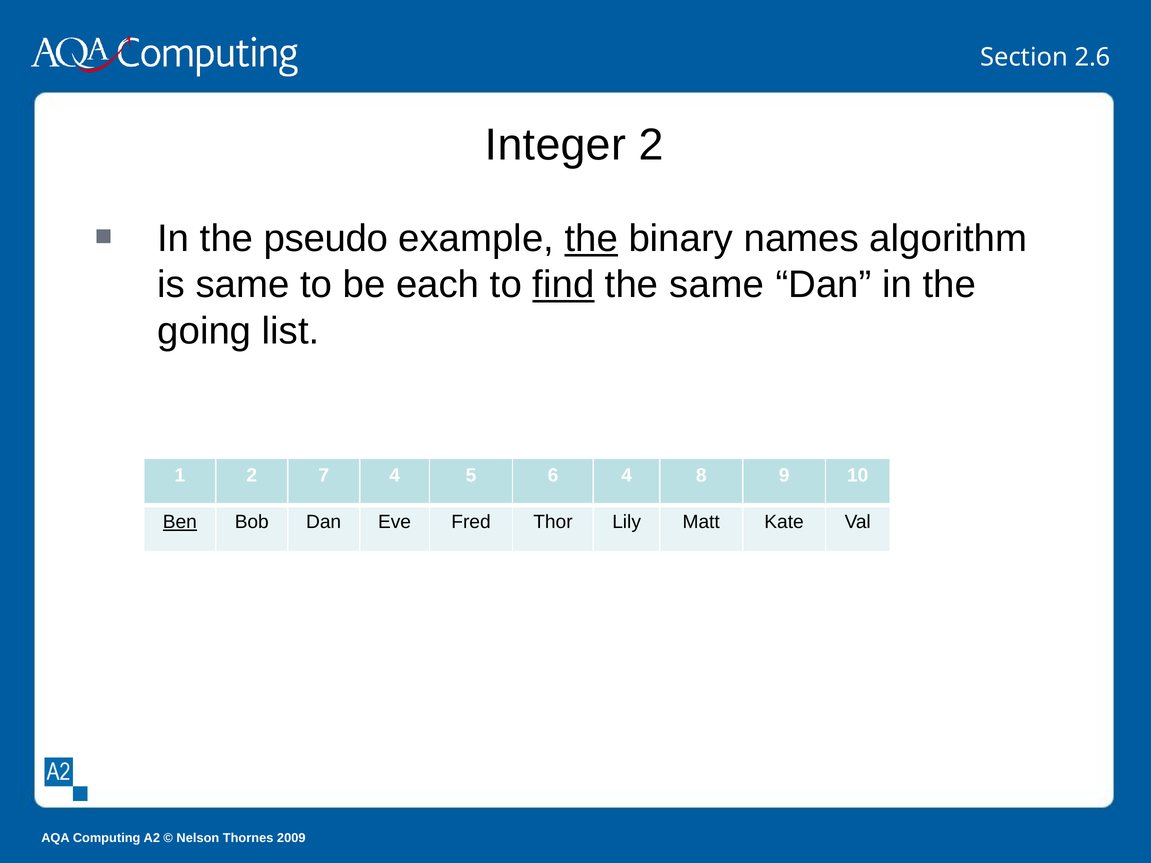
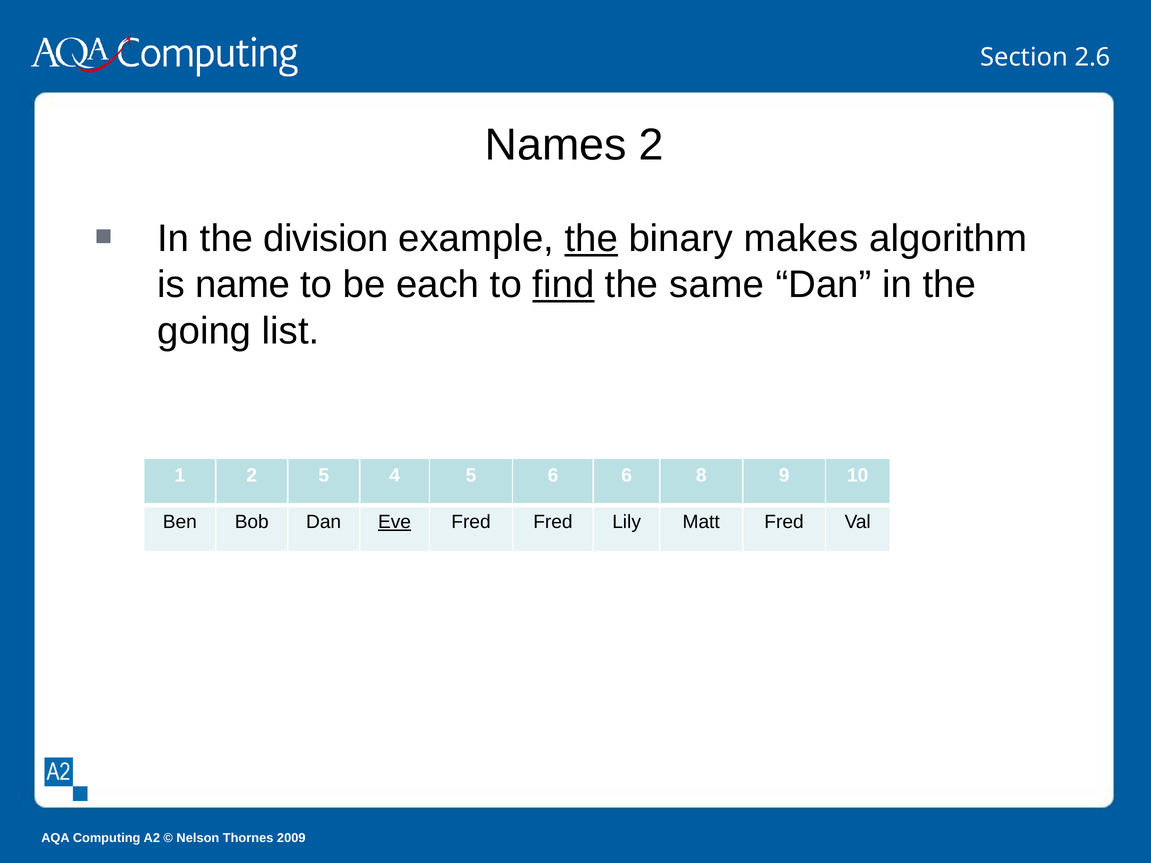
Integer: Integer -> Names
pseudo: pseudo -> division
names: names -> makes
is same: same -> name
2 7: 7 -> 5
6 4: 4 -> 6
Ben underline: present -> none
Eve underline: none -> present
Fred Thor: Thor -> Fred
Matt Kate: Kate -> Fred
